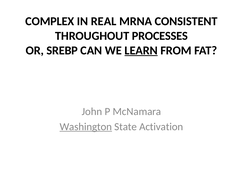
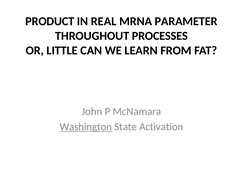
COMPLEX: COMPLEX -> PRODUCT
CONSISTENT: CONSISTENT -> PARAMETER
SREBP: SREBP -> LITTLE
LEARN underline: present -> none
